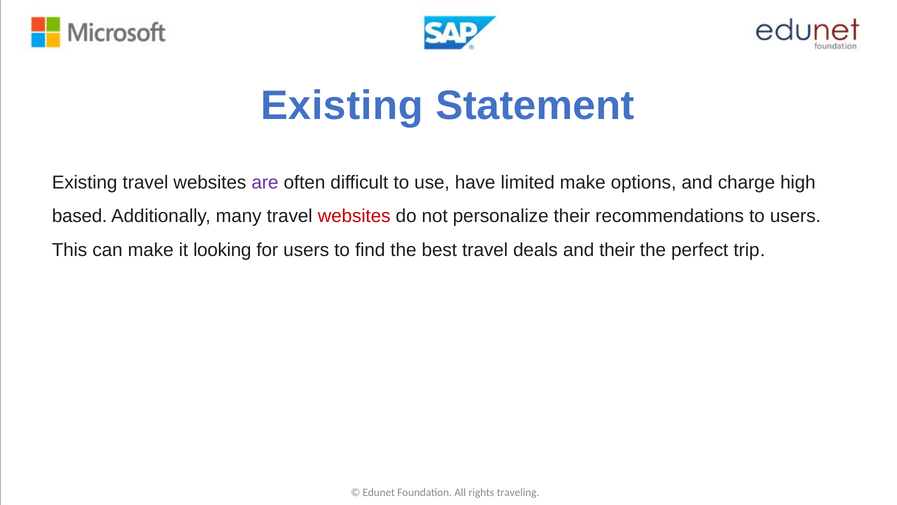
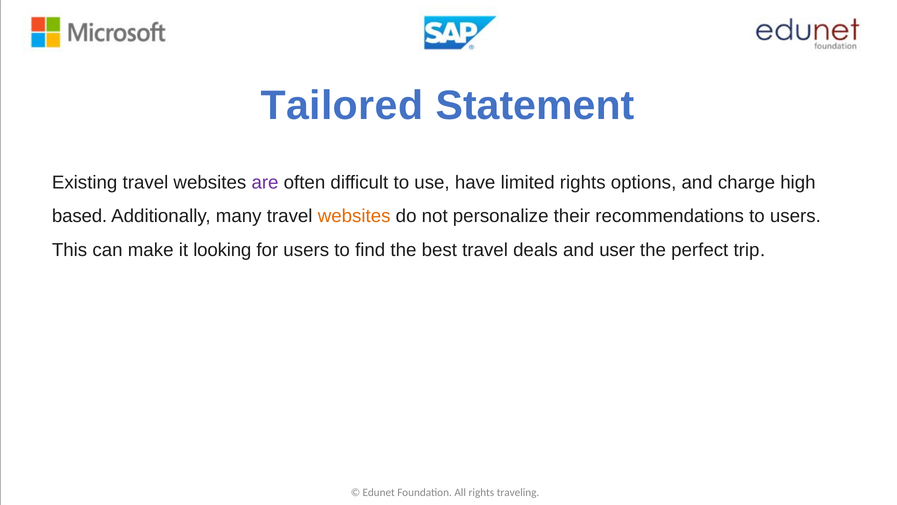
Existing at (342, 106): Existing -> Tailored
limited make: make -> rights
websites at (354, 216) colour: red -> orange
and their: their -> user
